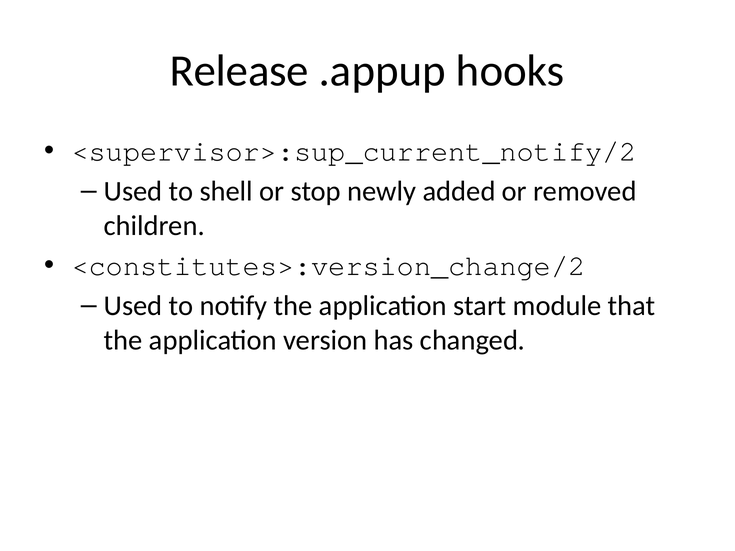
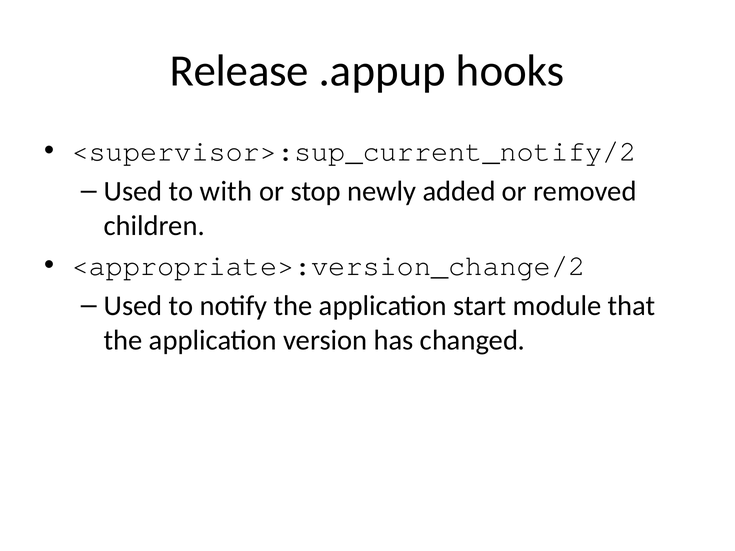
shell: shell -> with
<constitutes>:version_change/2: <constitutes>:version_change/2 -> <appropriate>:version_change/2
